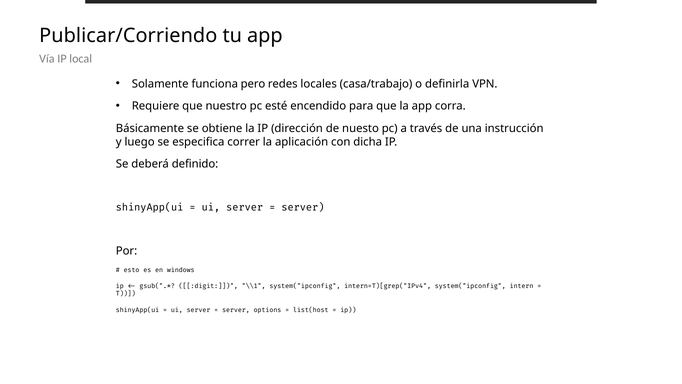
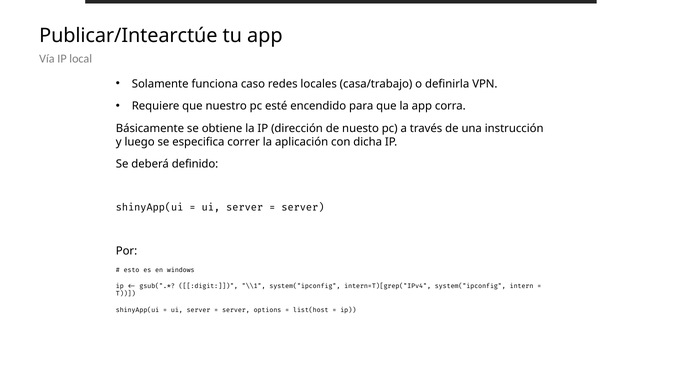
Publicar/Corriendo: Publicar/Corriendo -> Publicar/Intearctúe
pero: pero -> caso
